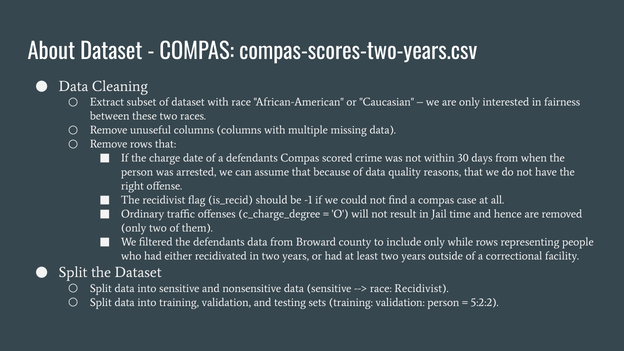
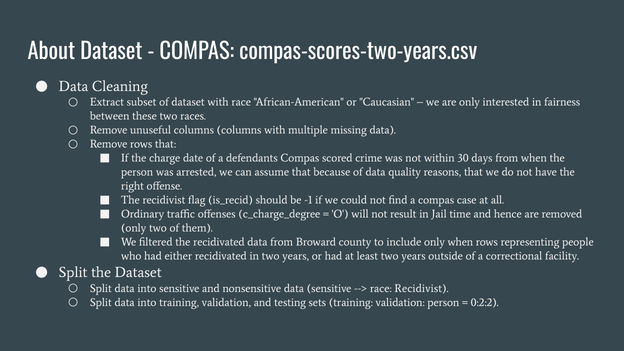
the defendants: defendants -> recidivated
only while: while -> when
5:2:2: 5:2:2 -> 0:2:2
